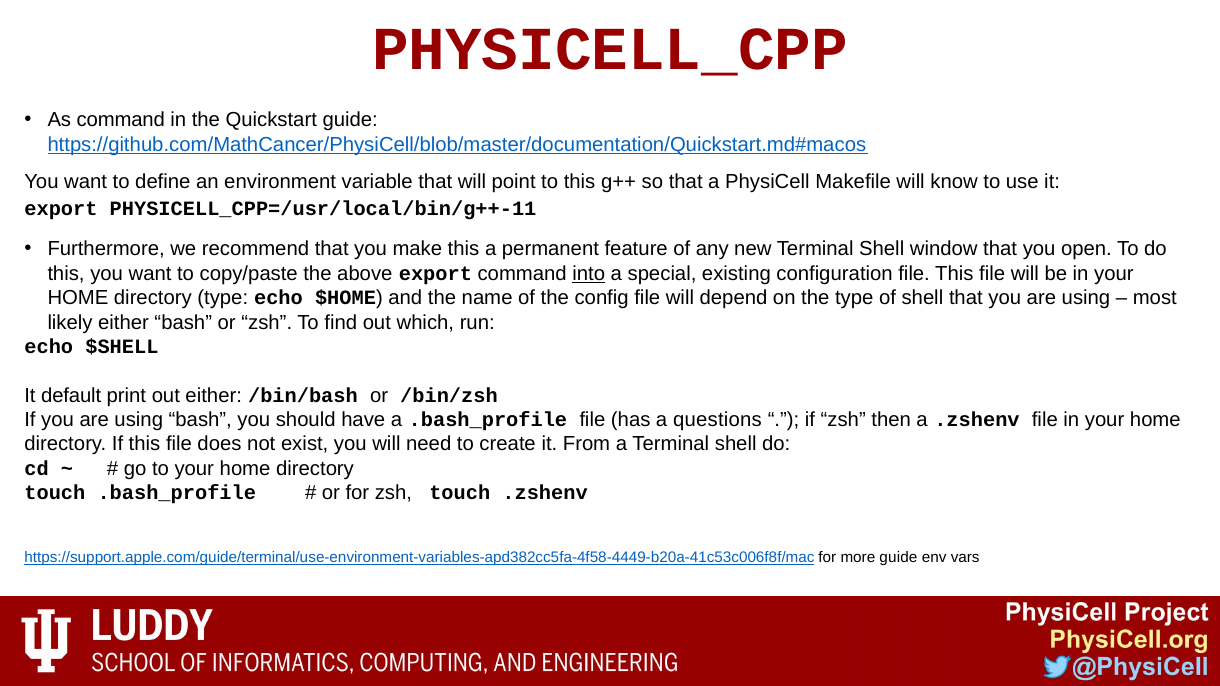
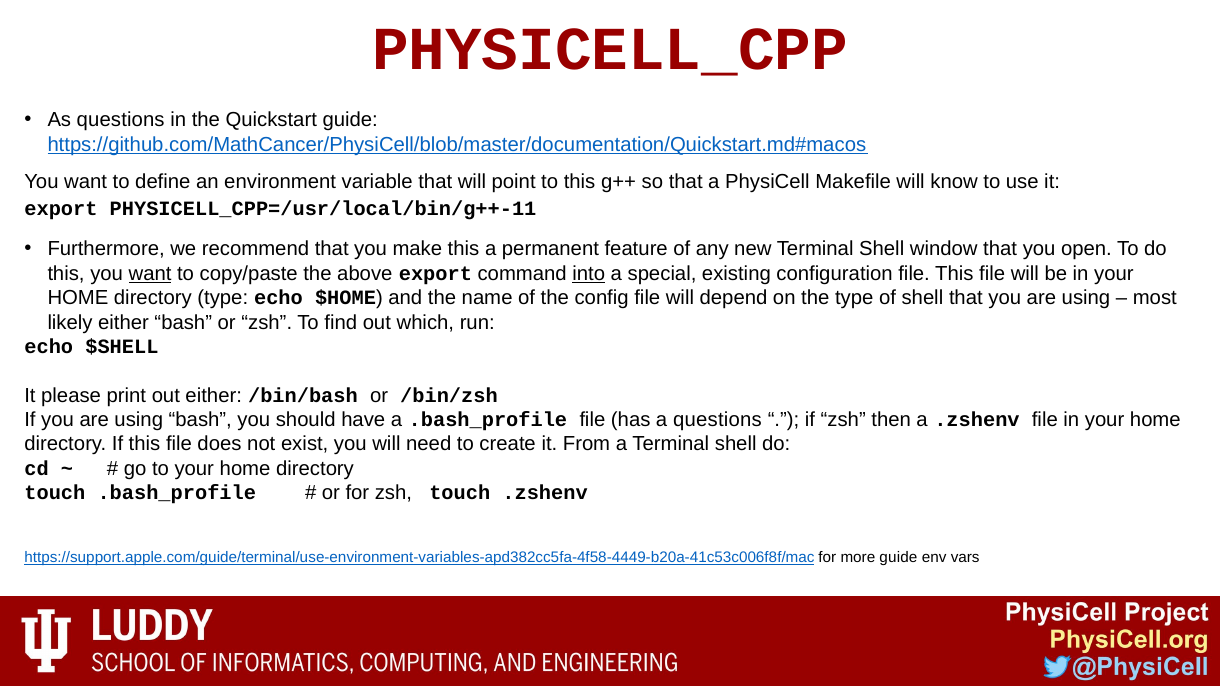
As command: command -> questions
want at (150, 274) underline: none -> present
default: default -> please
